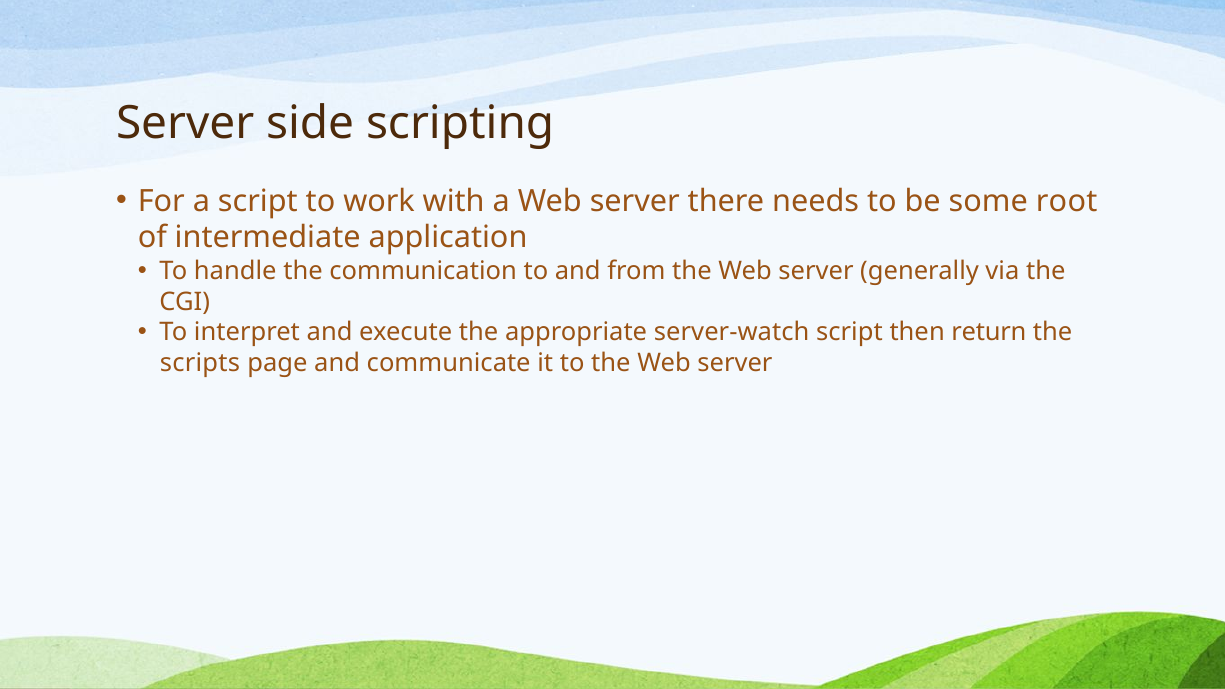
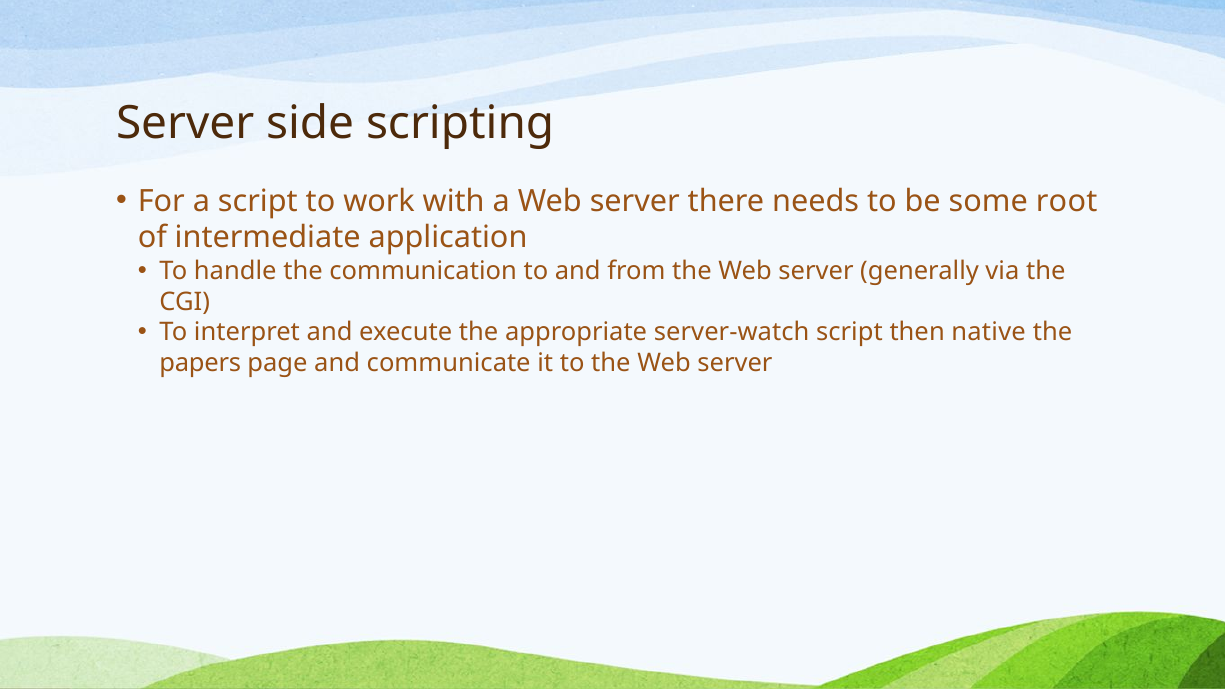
return: return -> native
scripts: scripts -> papers
